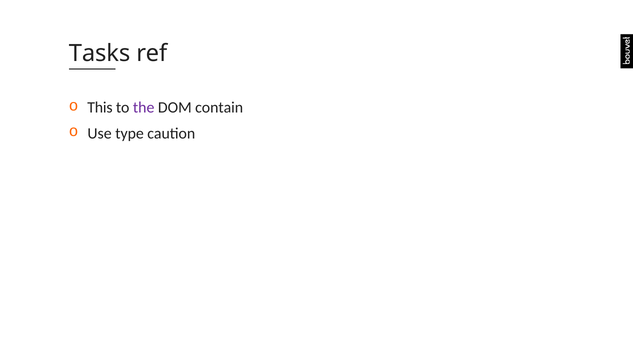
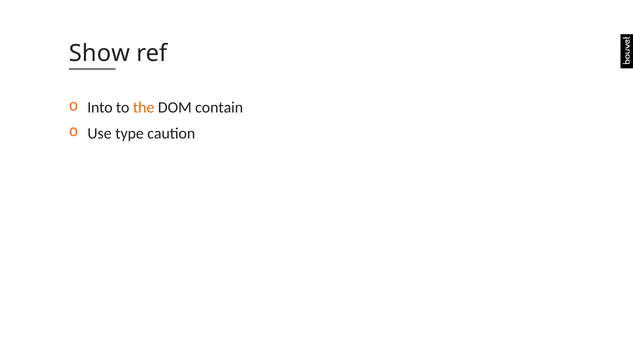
Tasks: Tasks -> Show
This: This -> Into
the colour: purple -> orange
